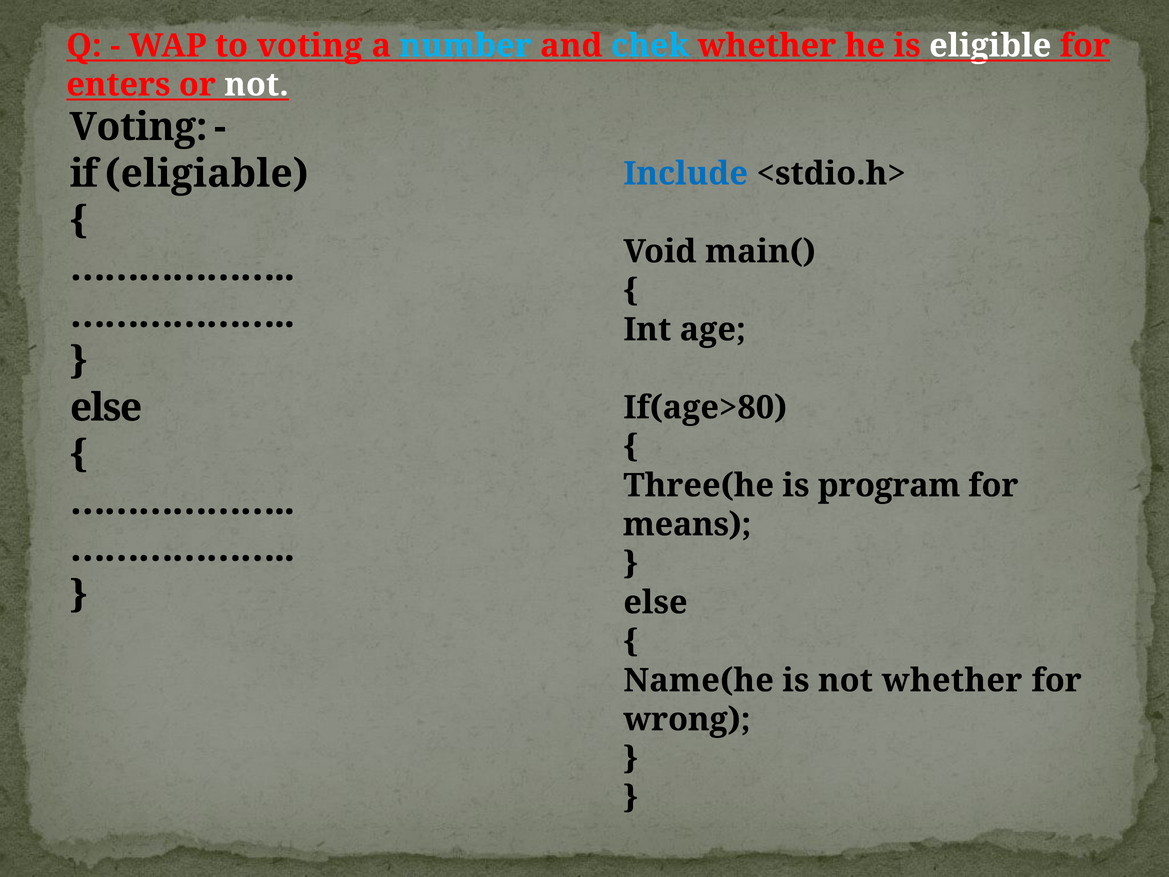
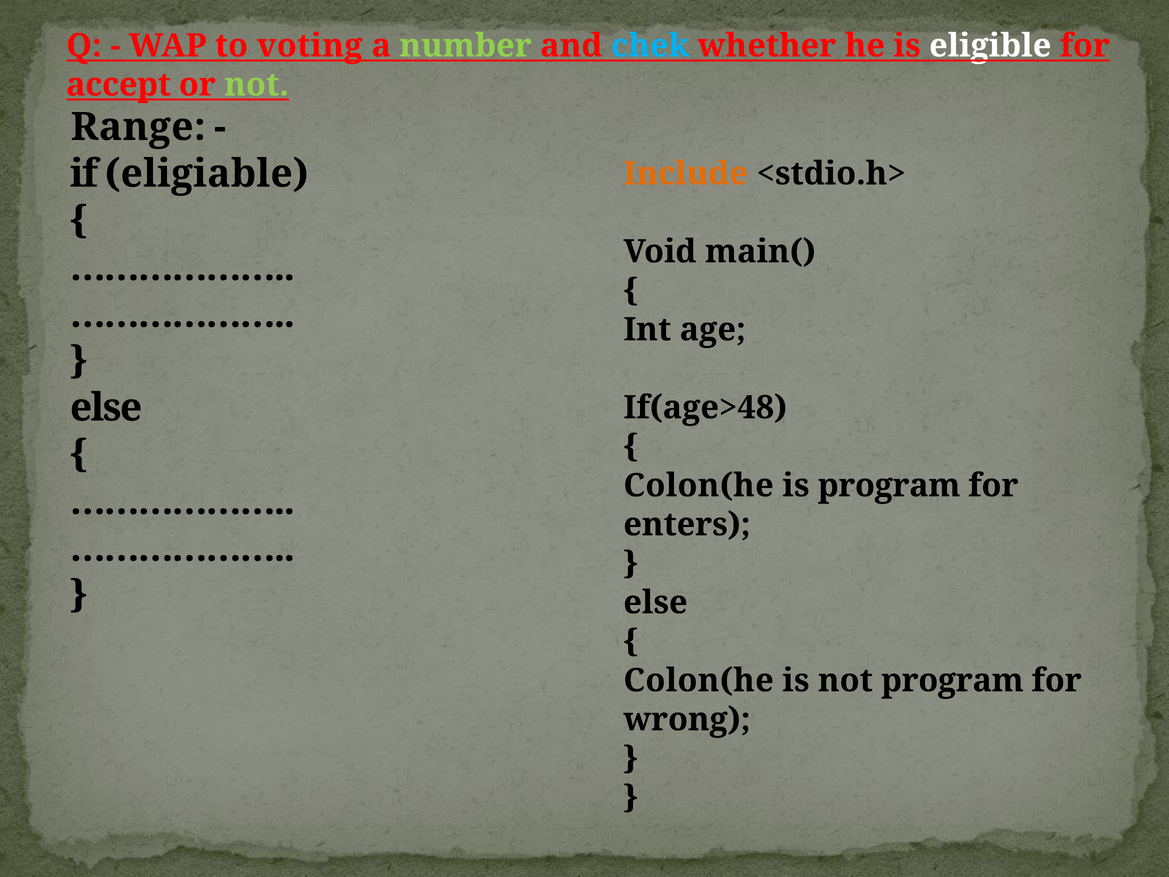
number colour: light blue -> light green
enters: enters -> accept
not at (256, 85) colour: white -> light green
Voting at (139, 127): Voting -> Range
Include colour: blue -> orange
If(age>80: If(age>80 -> If(age>48
Three(he at (699, 485): Three(he -> Colon(he
means: means -> enters
Name(he at (699, 680): Name(he -> Colon(he
not whether: whether -> program
